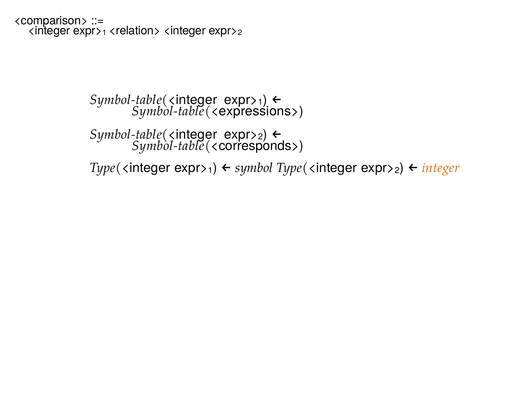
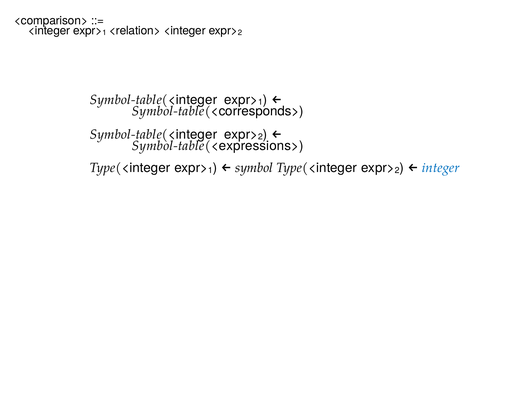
<expressions>: <expressions> -> <corresponds>
<corresponds>: <corresponds> -> <expressions>
integer colour: orange -> blue
